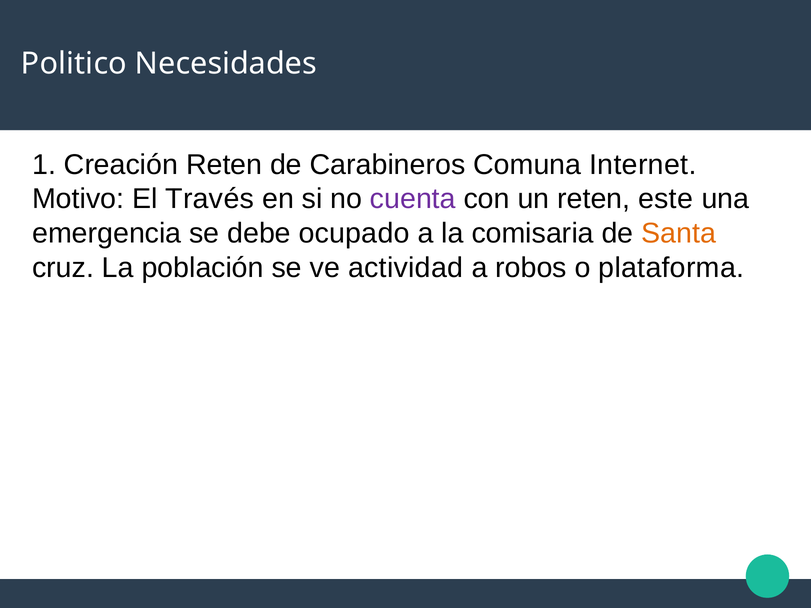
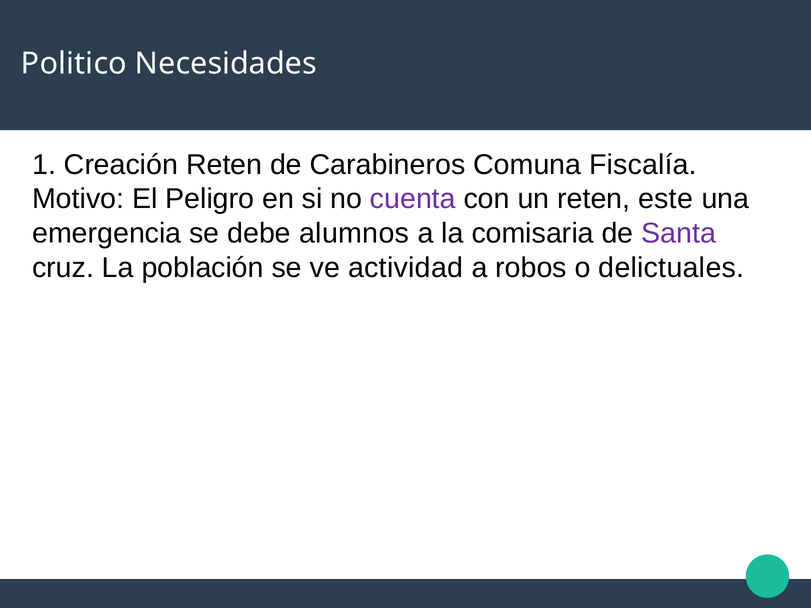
Internet: Internet -> Fiscalía
Través: Través -> Peligro
ocupado: ocupado -> alumnos
Santa colour: orange -> purple
plataforma: plataforma -> delictuales
